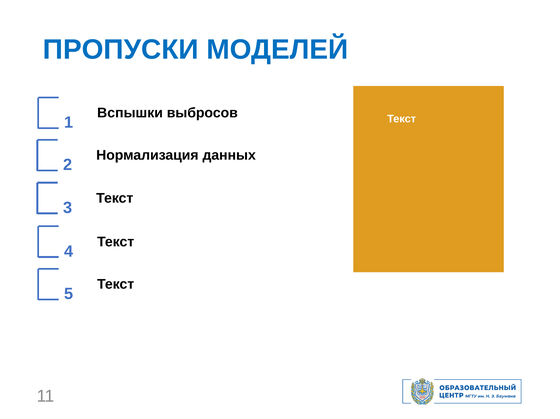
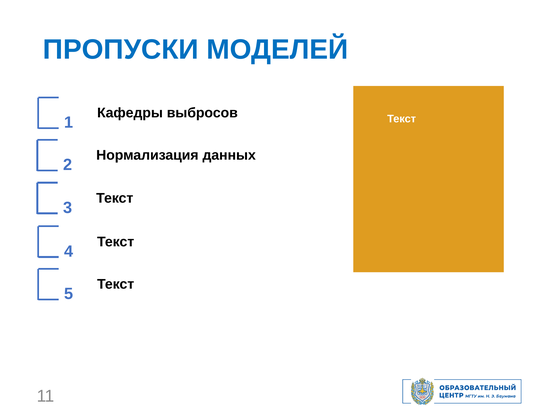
Вспышки: Вспышки -> Кафедры
